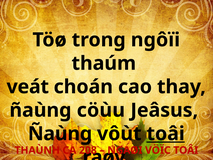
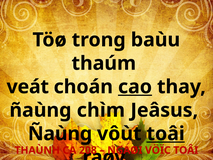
ngôïi: ngôïi -> baùu
cao underline: none -> present
cöùu: cöùu -> chìm
